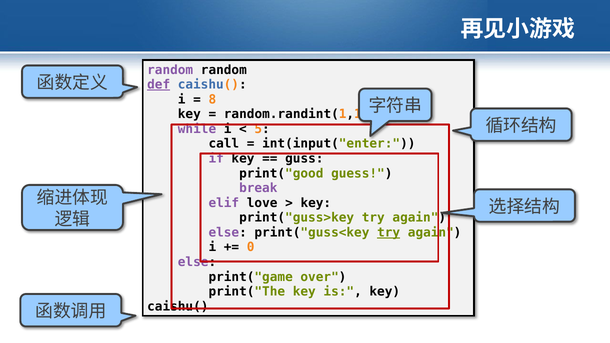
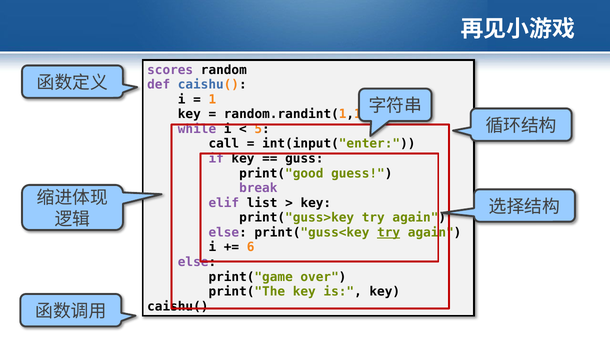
random at (170, 70): random -> scores
def underline: present -> none
8: 8 -> 1
love: love -> list
0: 0 -> 6
